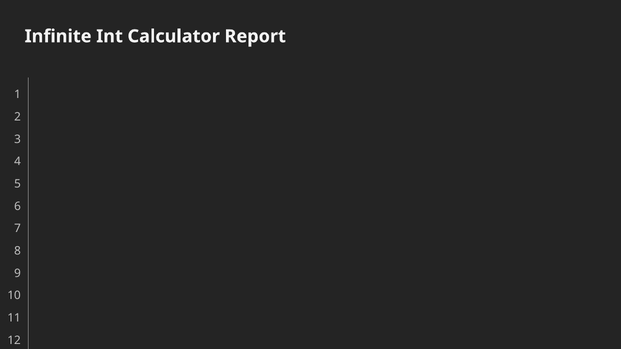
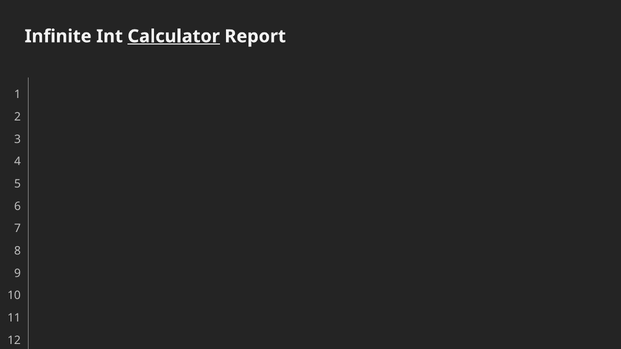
Calculator underline: none -> present
